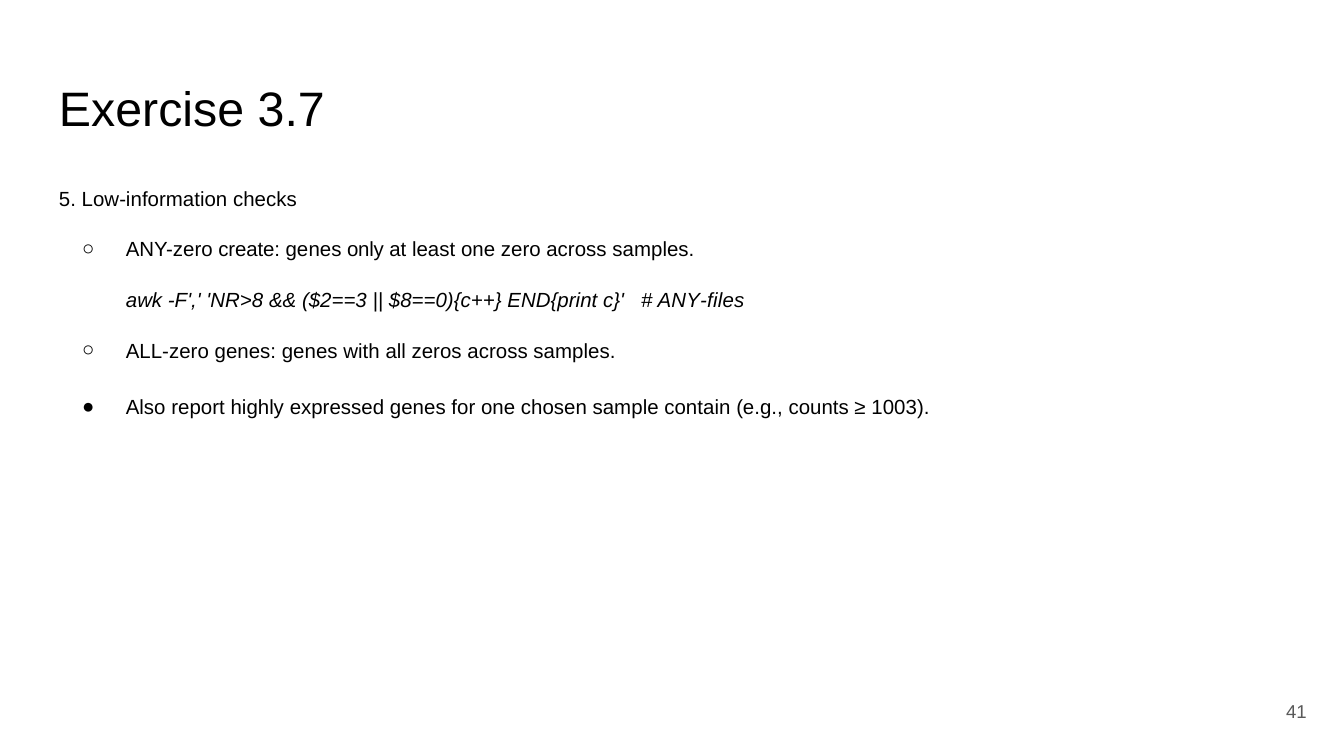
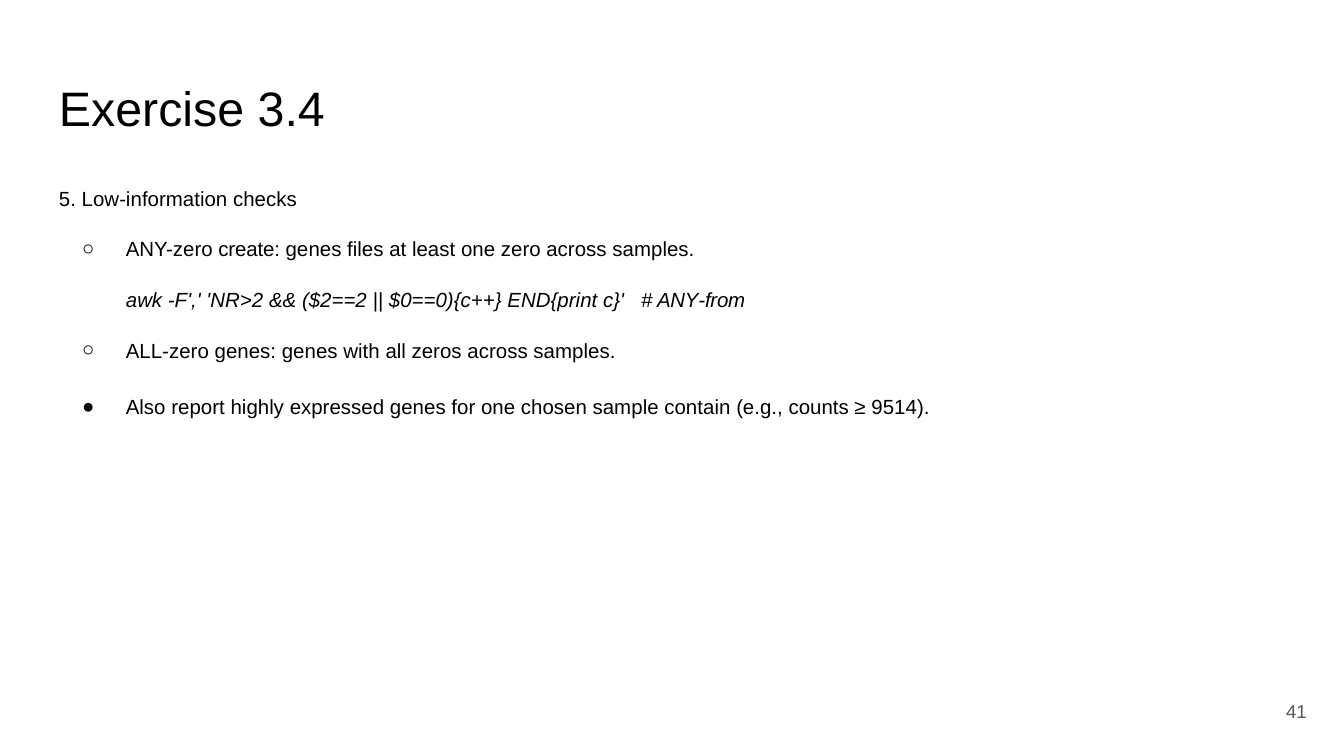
3.7: 3.7 -> 3.4
only: only -> files
NR>8: NR>8 -> NR>2
$2==3: $2==3 -> $2==2
$8==0){c++: $8==0){c++ -> $0==0){c++
ANY-files: ANY-files -> ANY-from
1003: 1003 -> 9514
